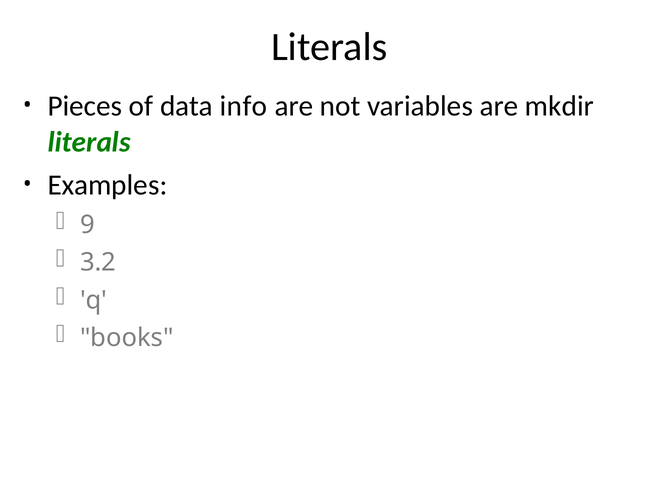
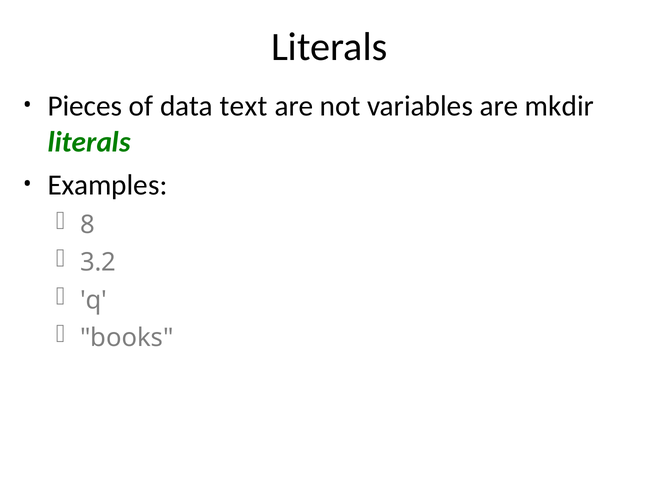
info: info -> text
9: 9 -> 8
